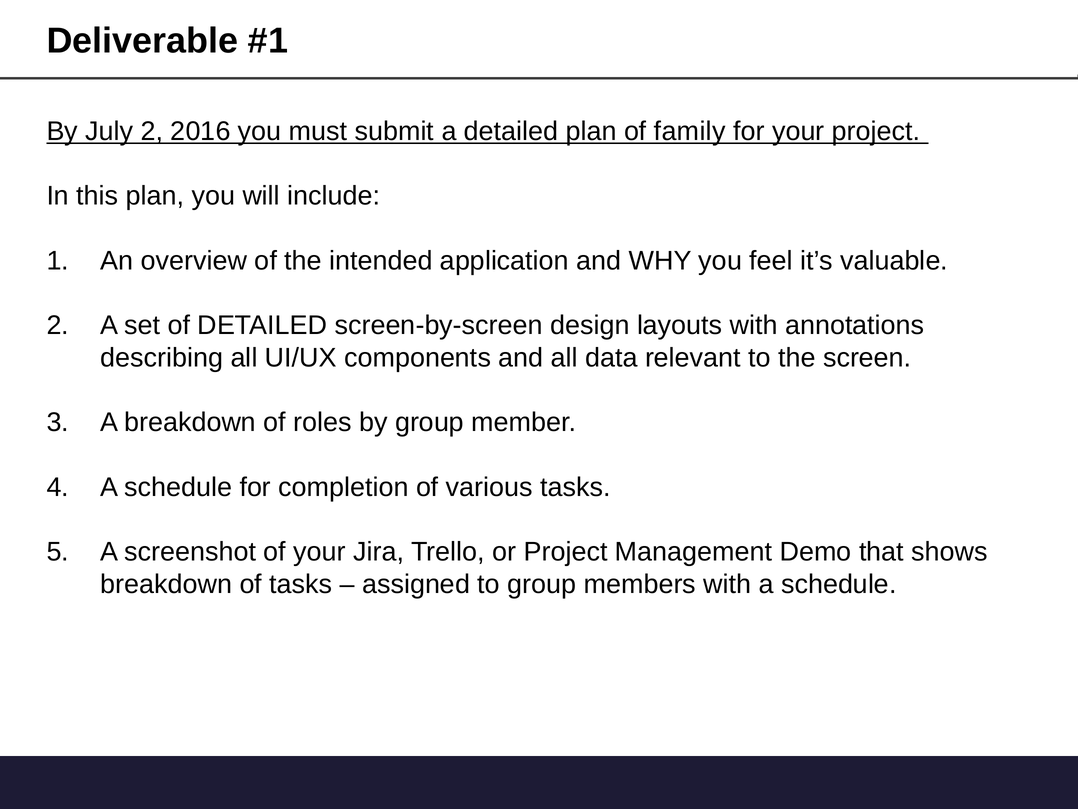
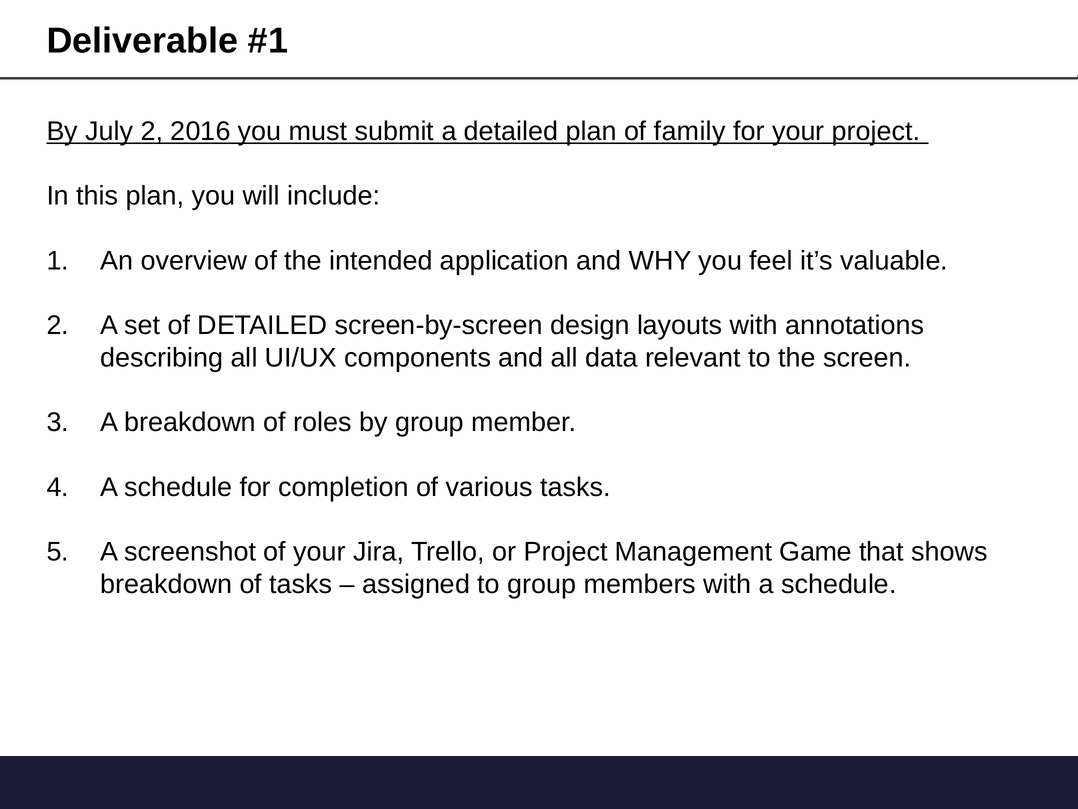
Demo: Demo -> Game
